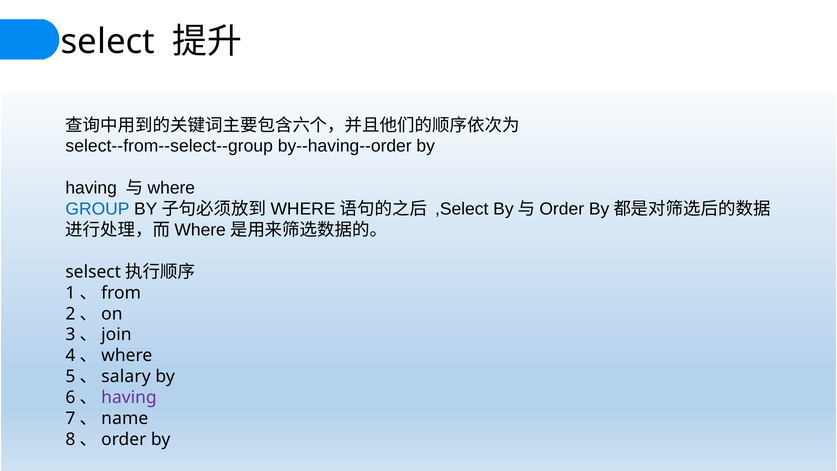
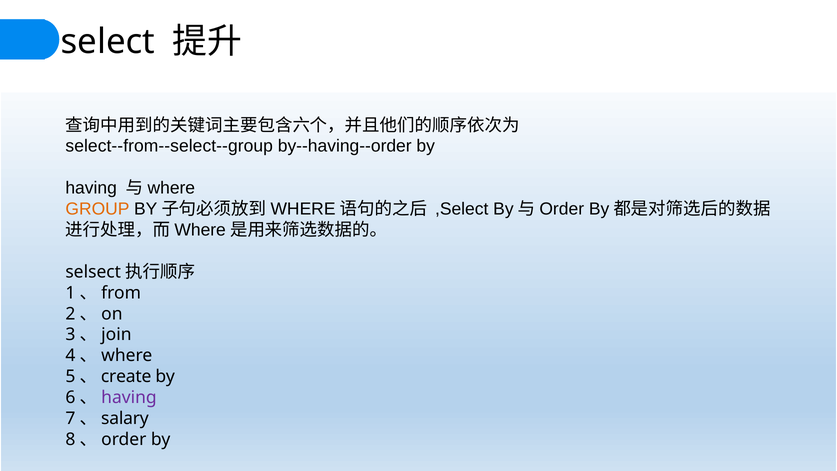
GROUP colour: blue -> orange
salary: salary -> create
name: name -> salary
